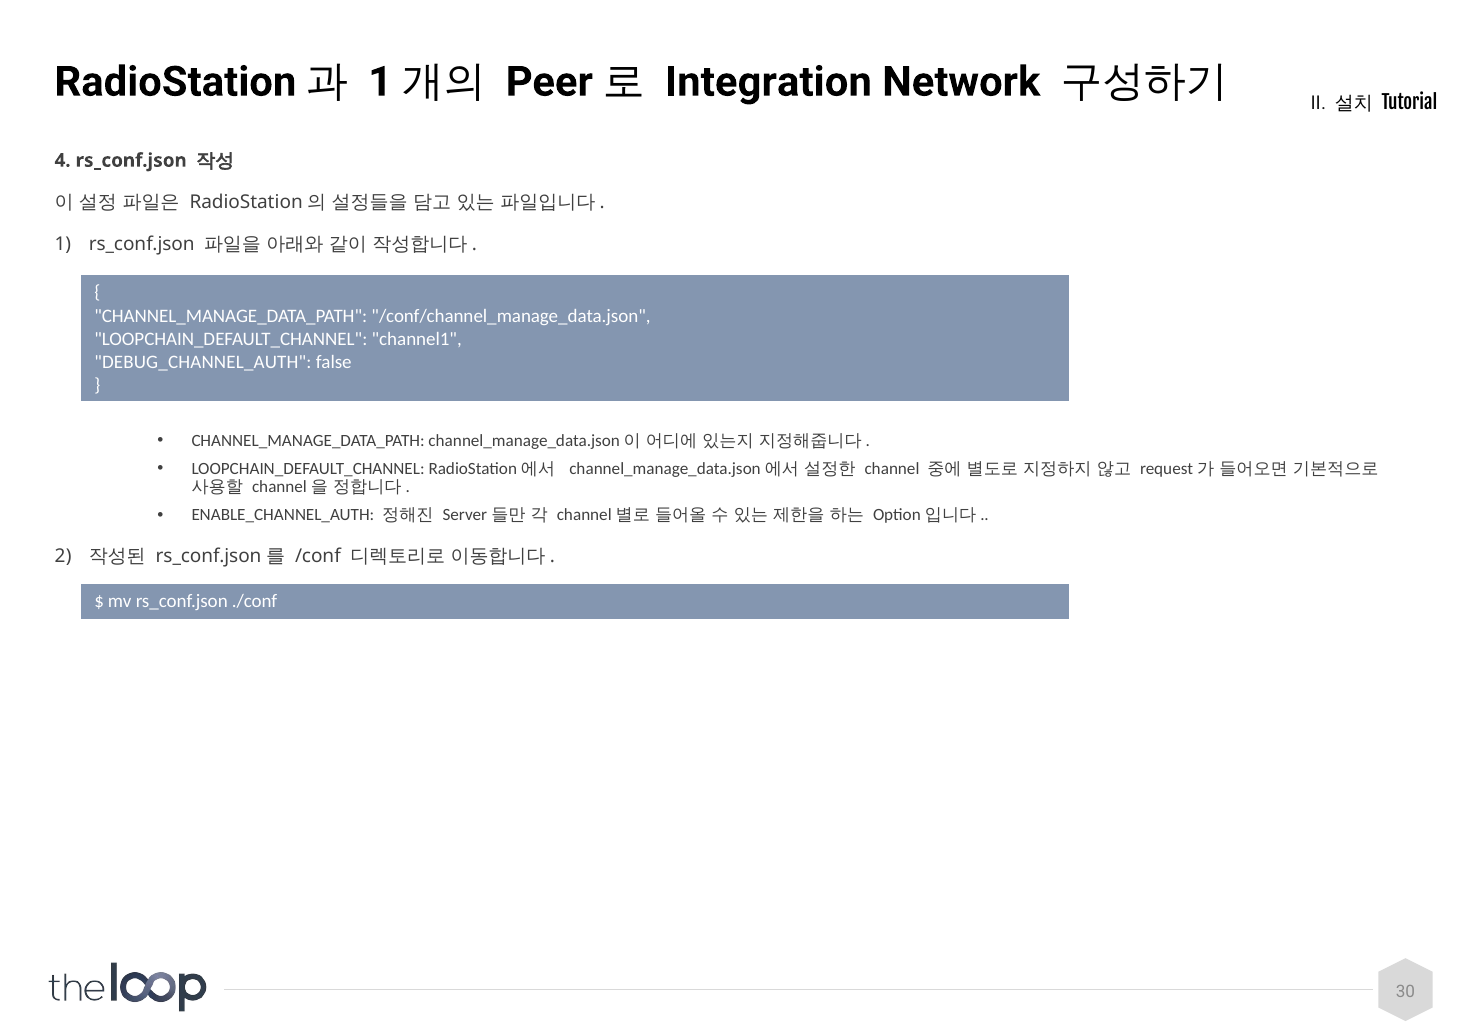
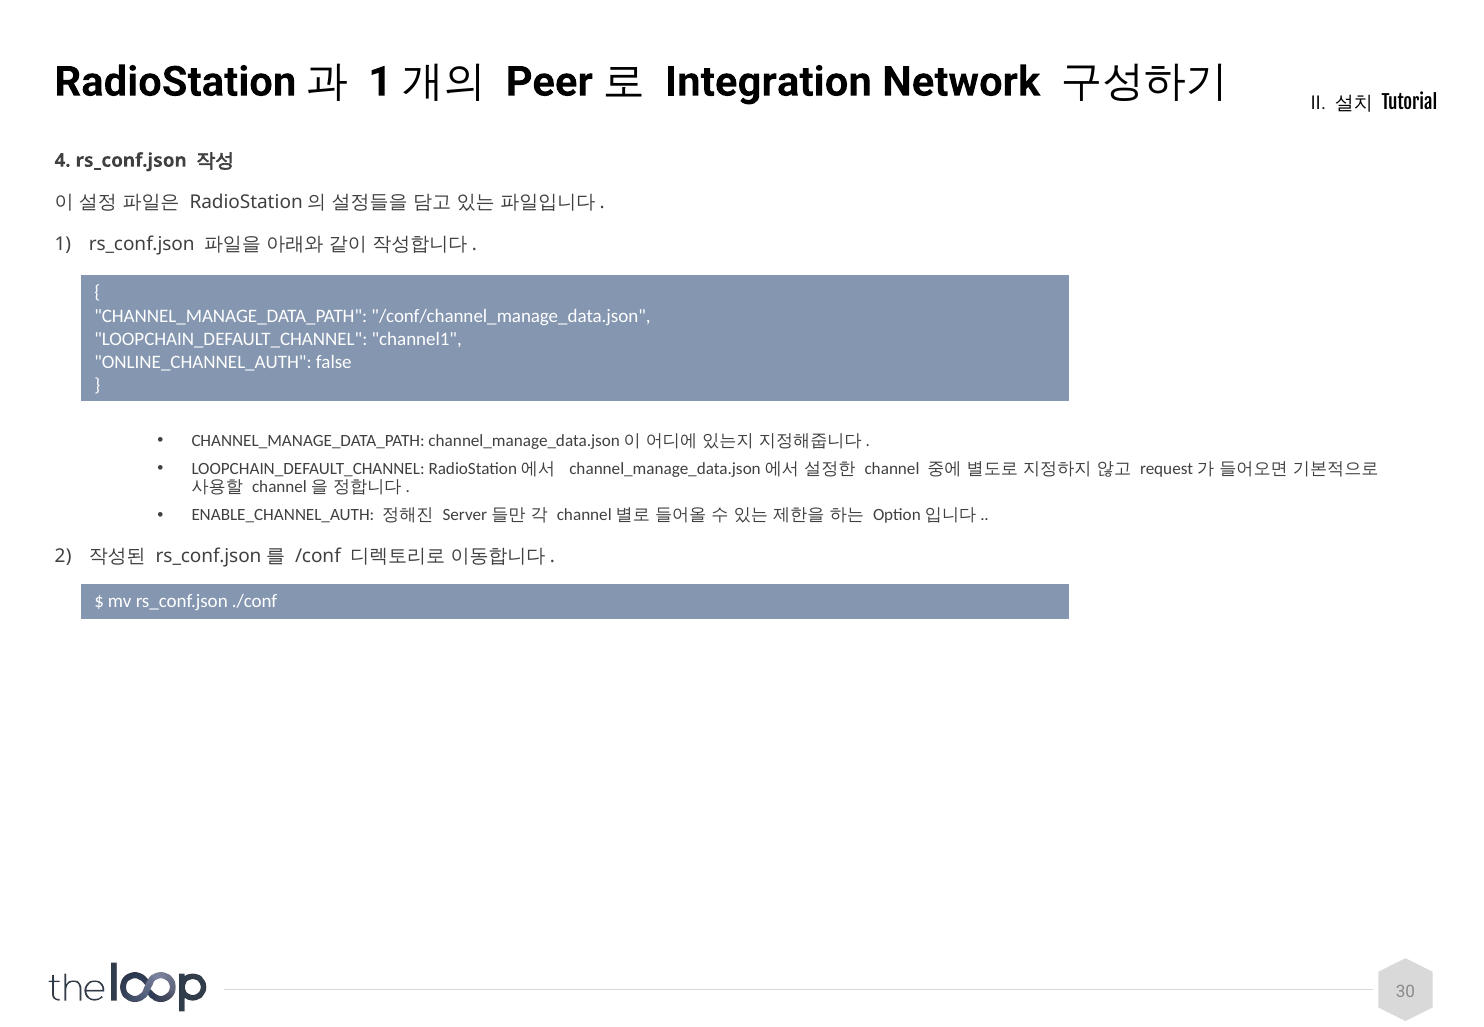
DEBUG_CHANNEL_AUTH: DEBUG_CHANNEL_AUTH -> ONLINE_CHANNEL_AUTH
